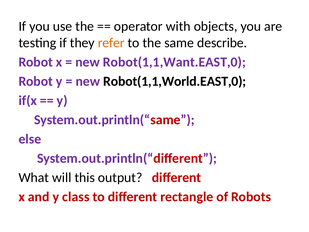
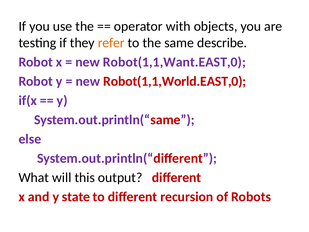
Robot(1,1,World.EAST,0 colour: black -> red
class: class -> state
rectangle: rectangle -> recursion
